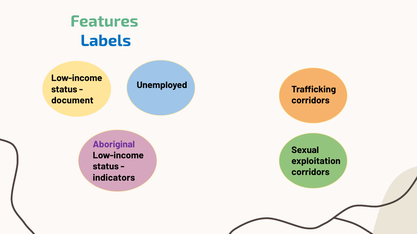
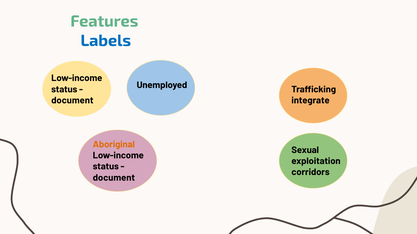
corridors at (311, 101): corridors -> integrate
Aboriginal colour: purple -> orange
indicators at (114, 178): indicators -> document
